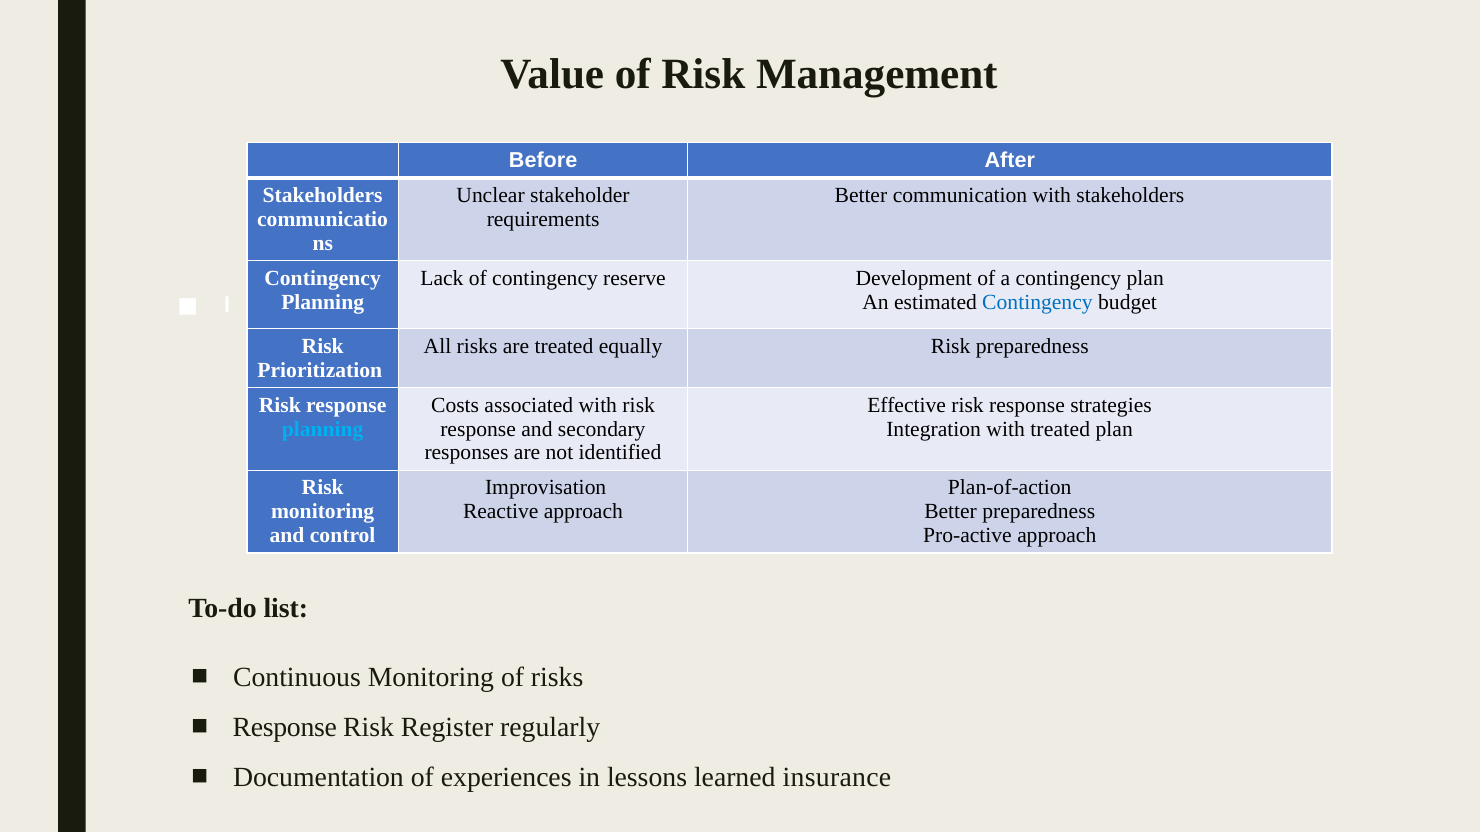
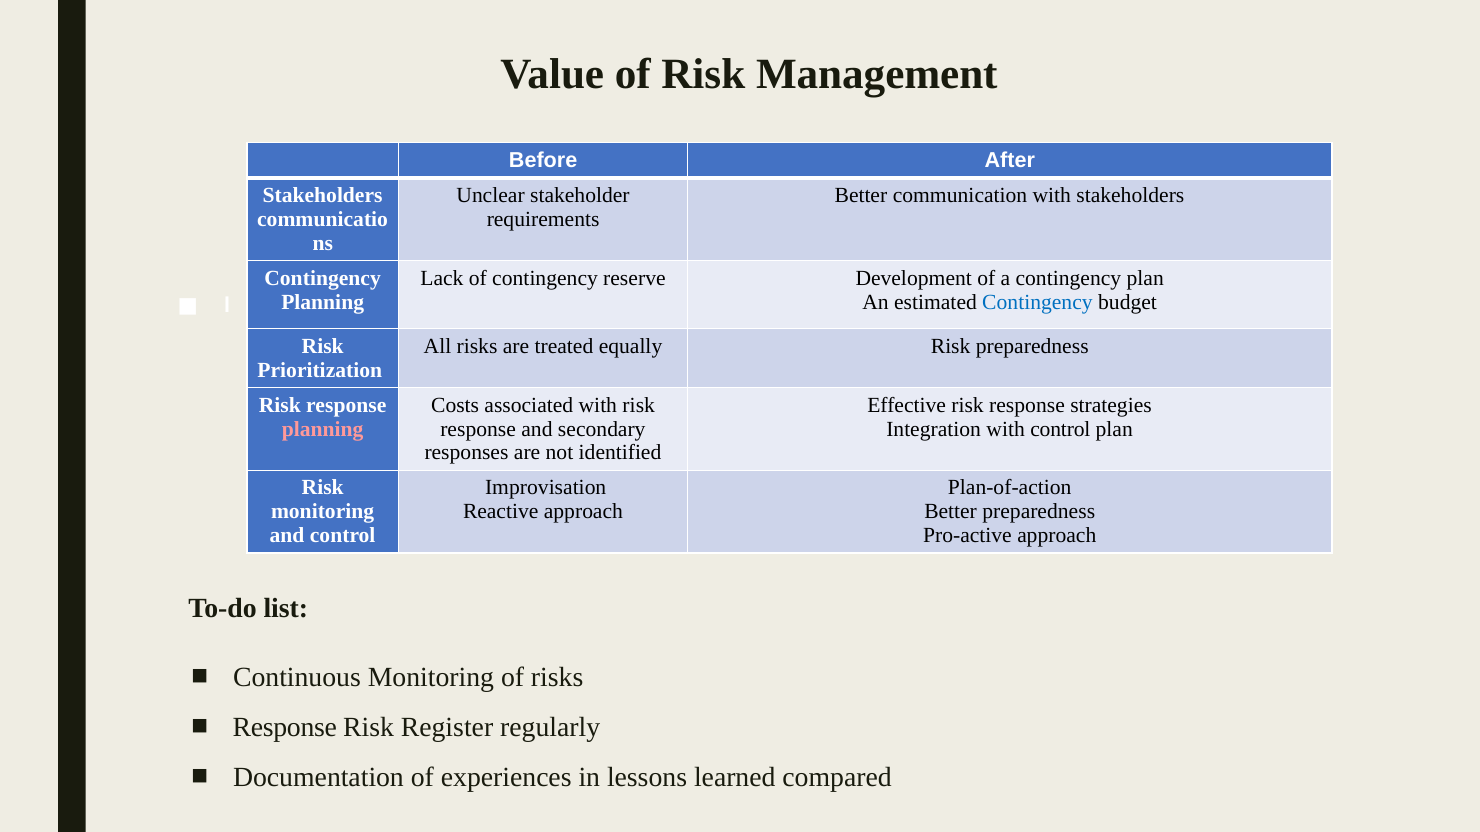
planning at (323, 429) colour: light blue -> pink
with treated: treated -> control
insurance: insurance -> compared
